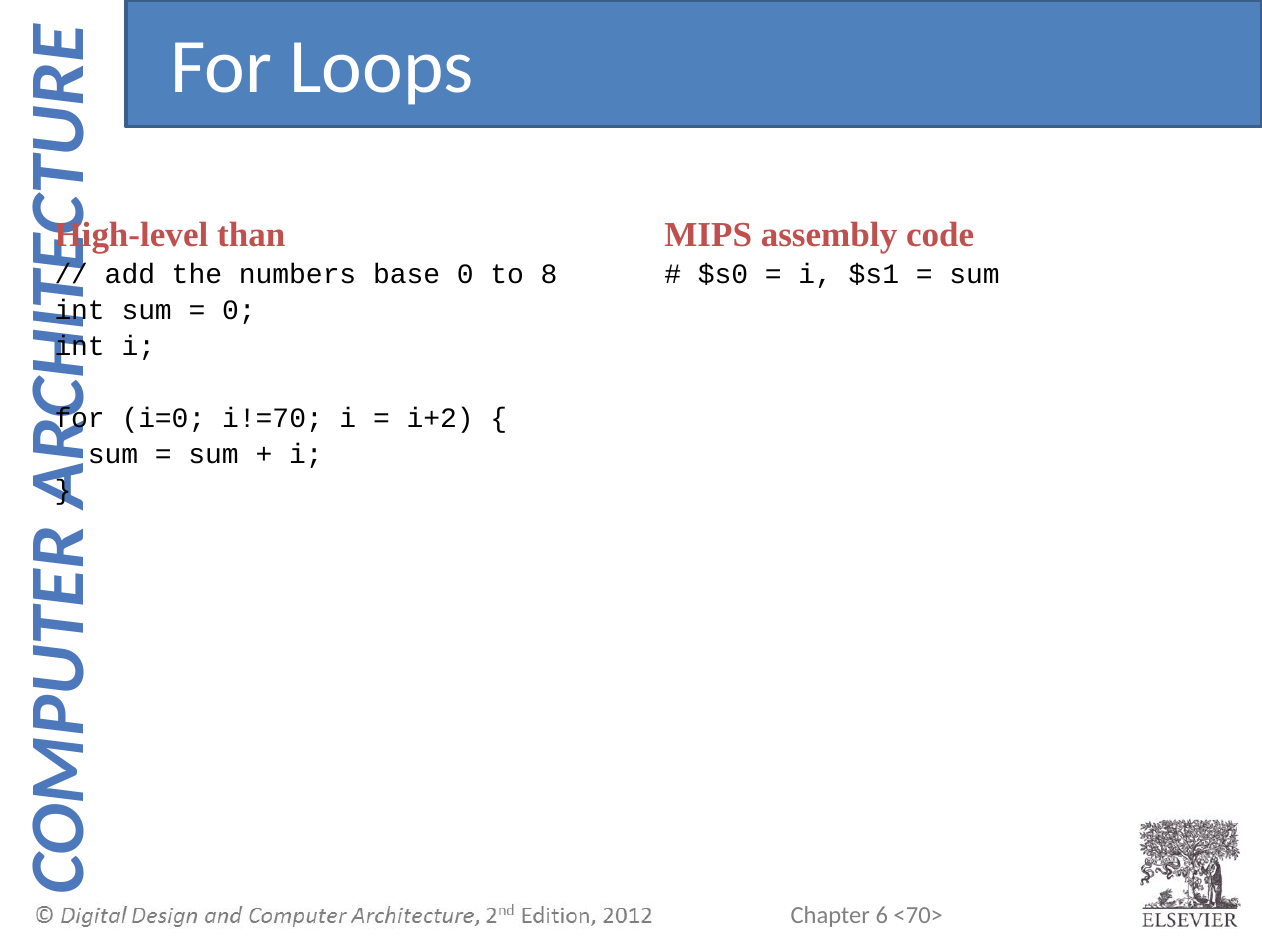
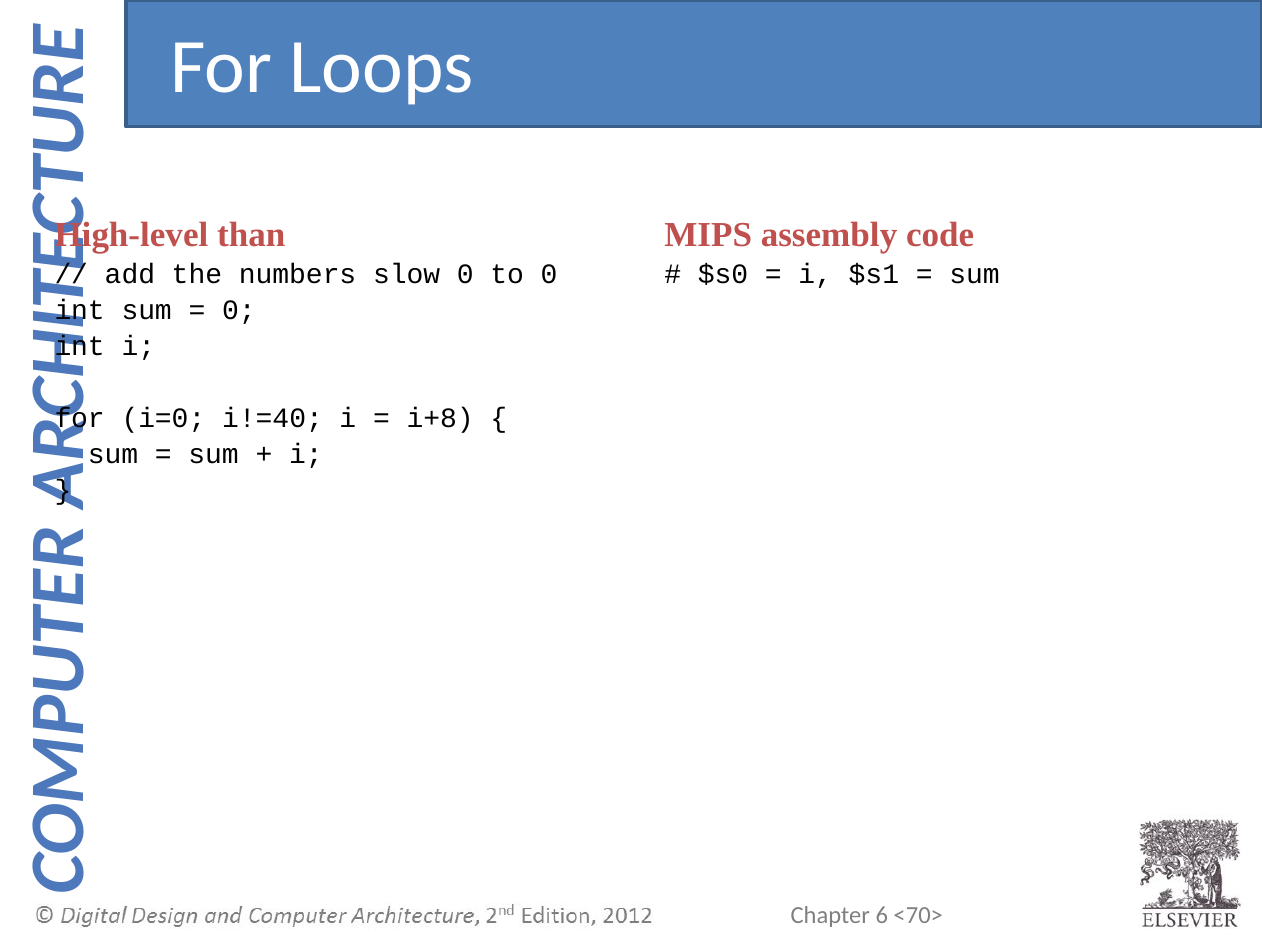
base: base -> slow
to 8: 8 -> 0
i!=70: i!=70 -> i!=40
i+2: i+2 -> i+8
